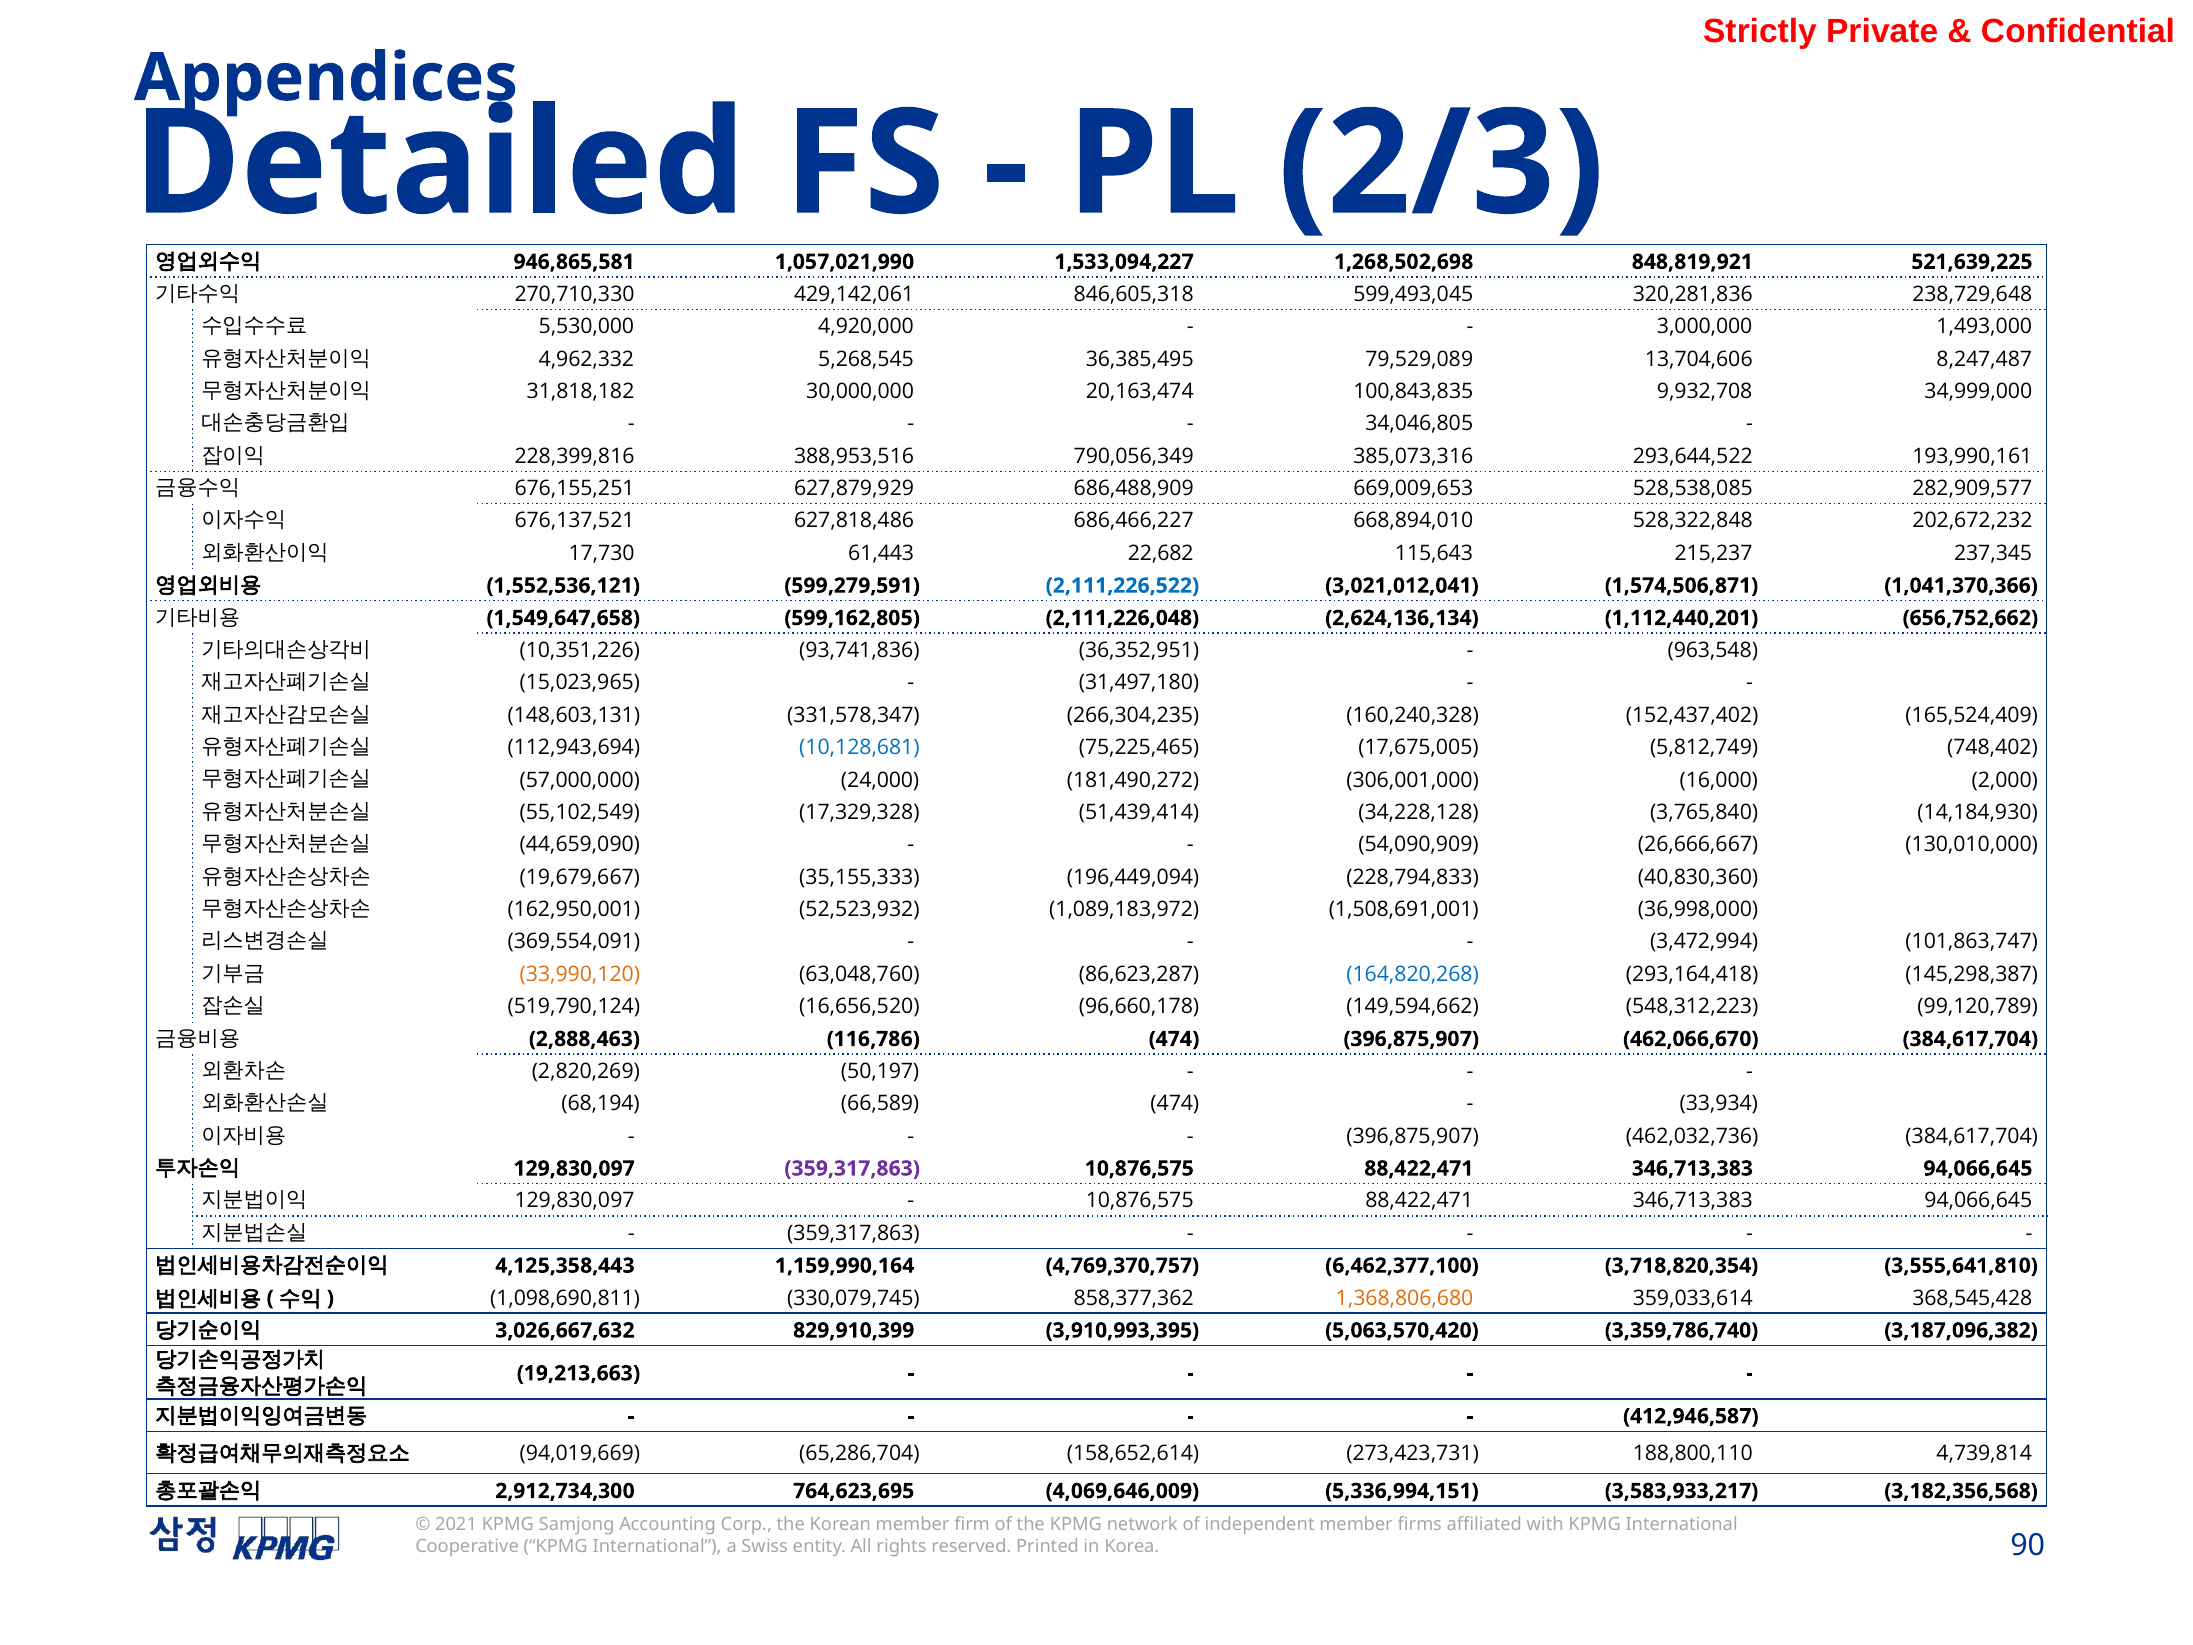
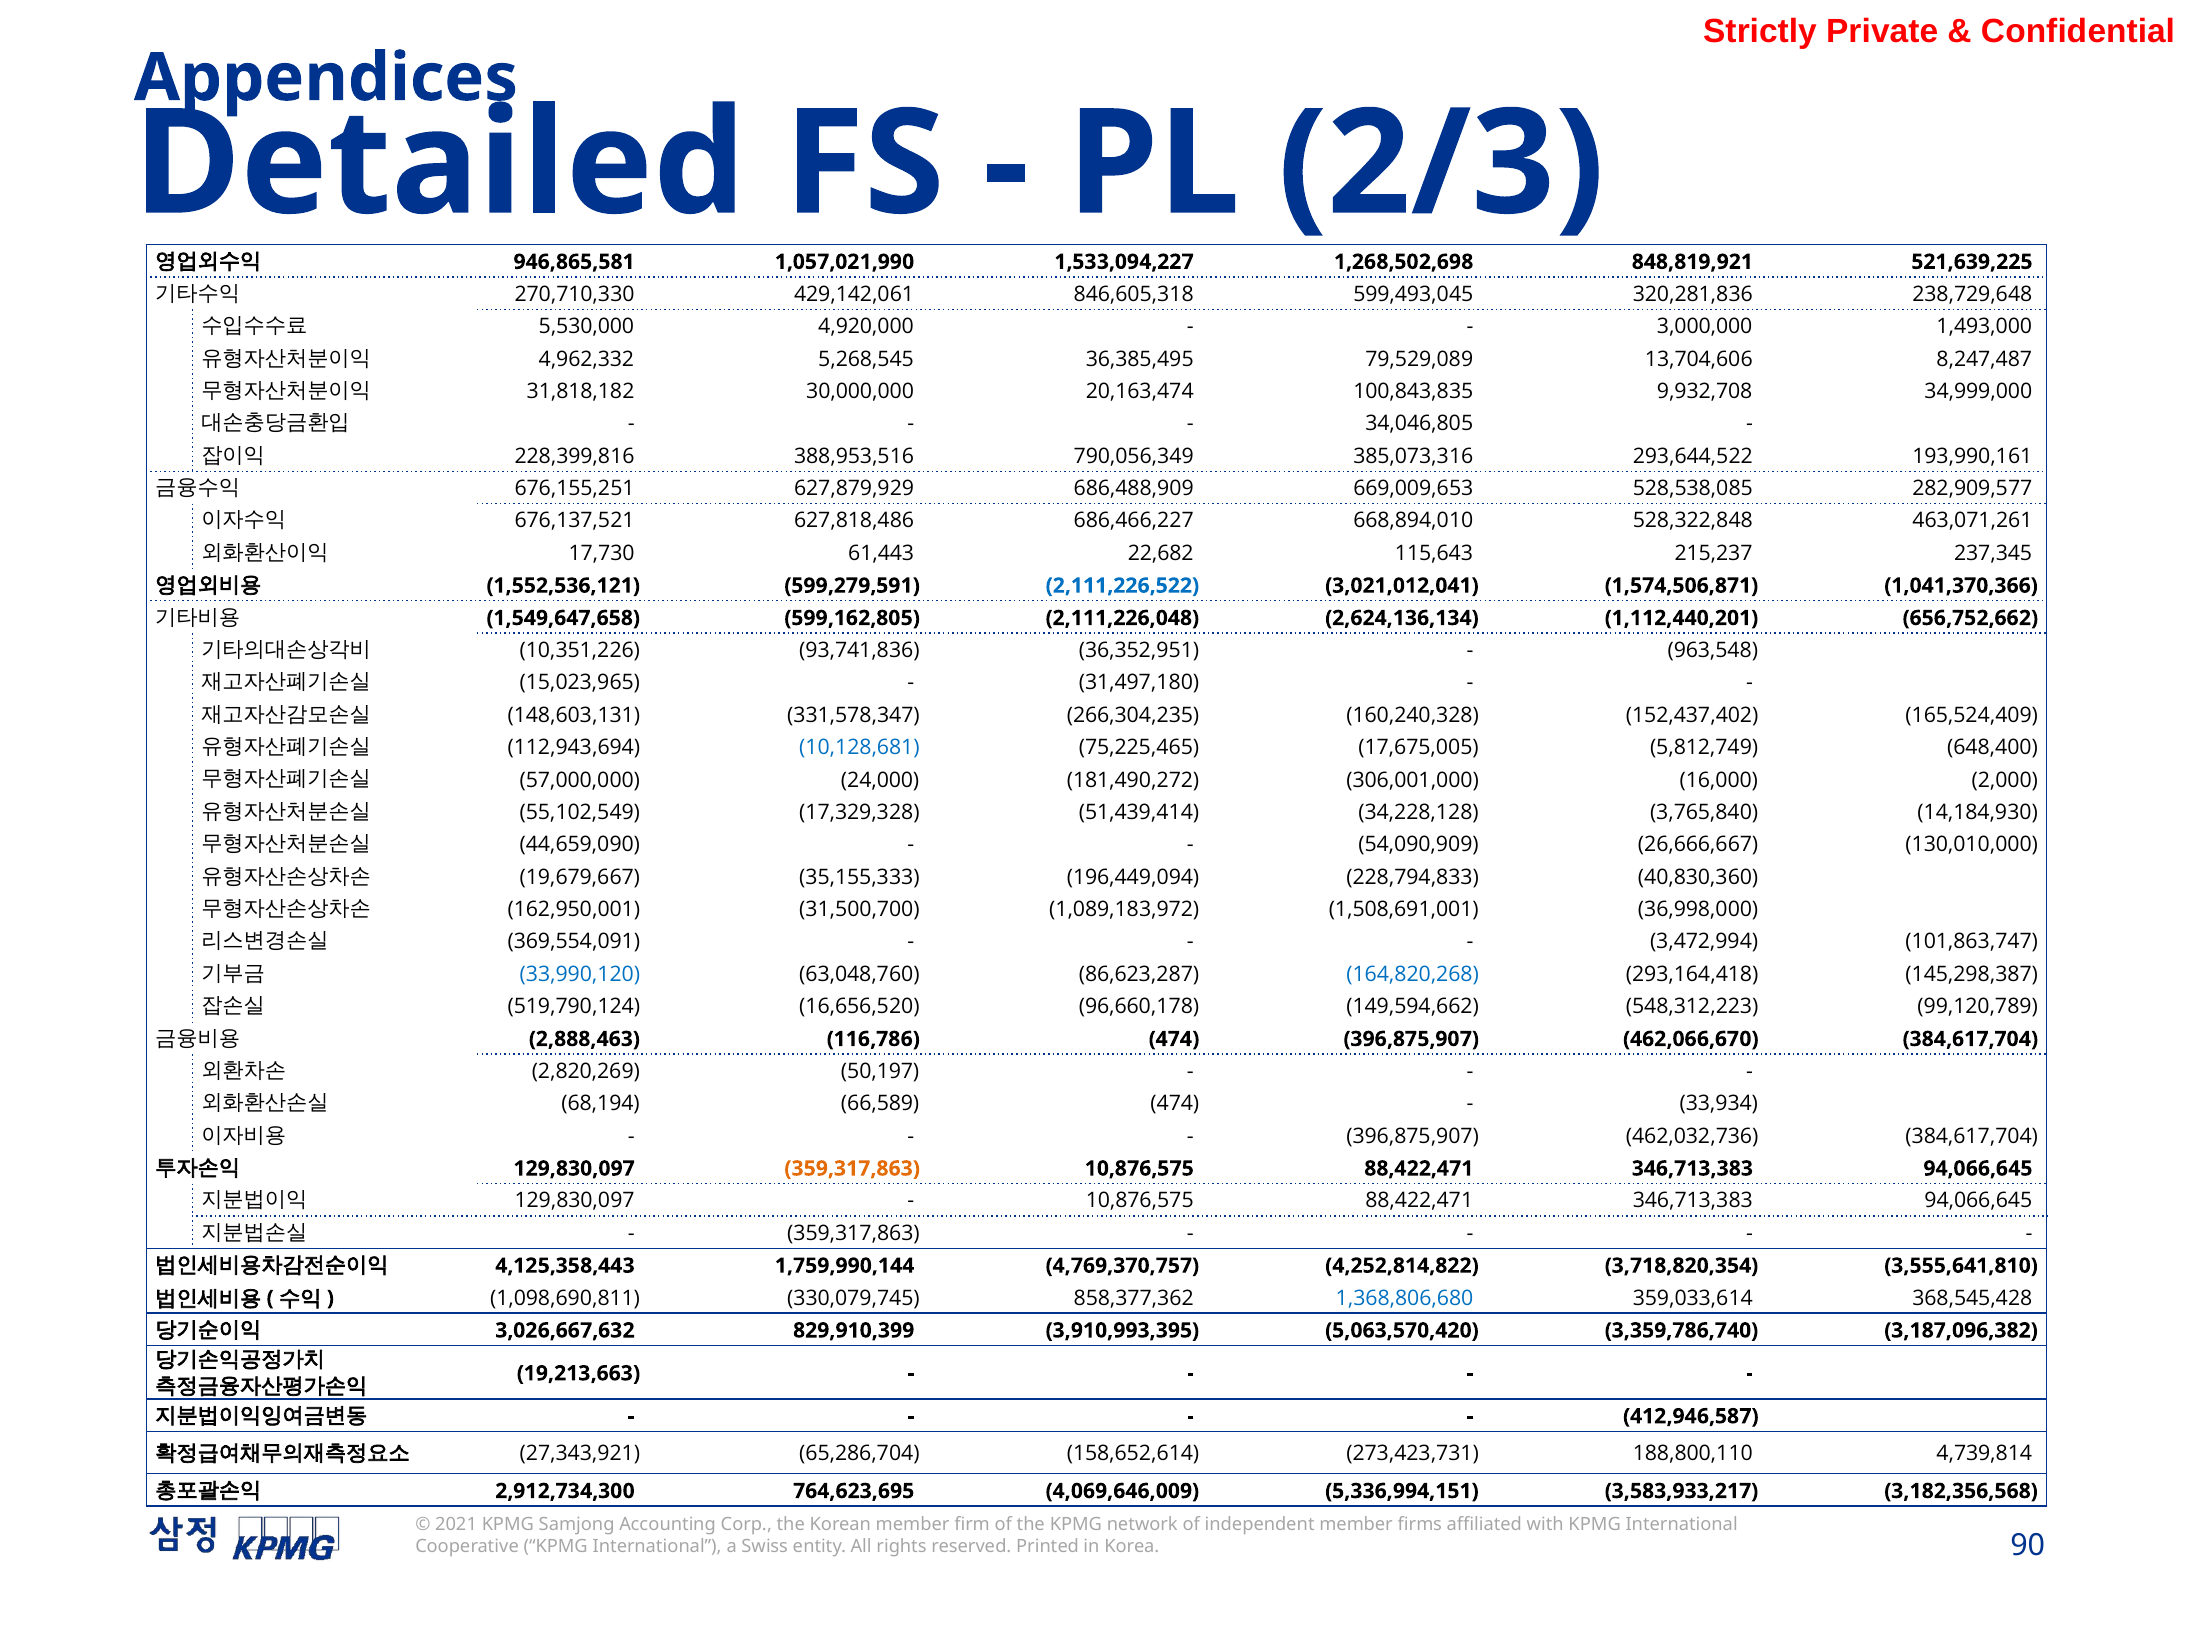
202,672,232: 202,672,232 -> 463,071,261
748,402: 748,402 -> 648,400
52,523,932: 52,523,932 -> 31,500,700
33,990,120 colour: orange -> blue
359,317,863 at (852, 1168) colour: purple -> orange
1,159,990,164: 1,159,990,164 -> 1,759,990,144
6,462,377,100: 6,462,377,100 -> 4,252,814,822
1,368,806,680 colour: orange -> blue
94,019,669: 94,019,669 -> 27,343,921
